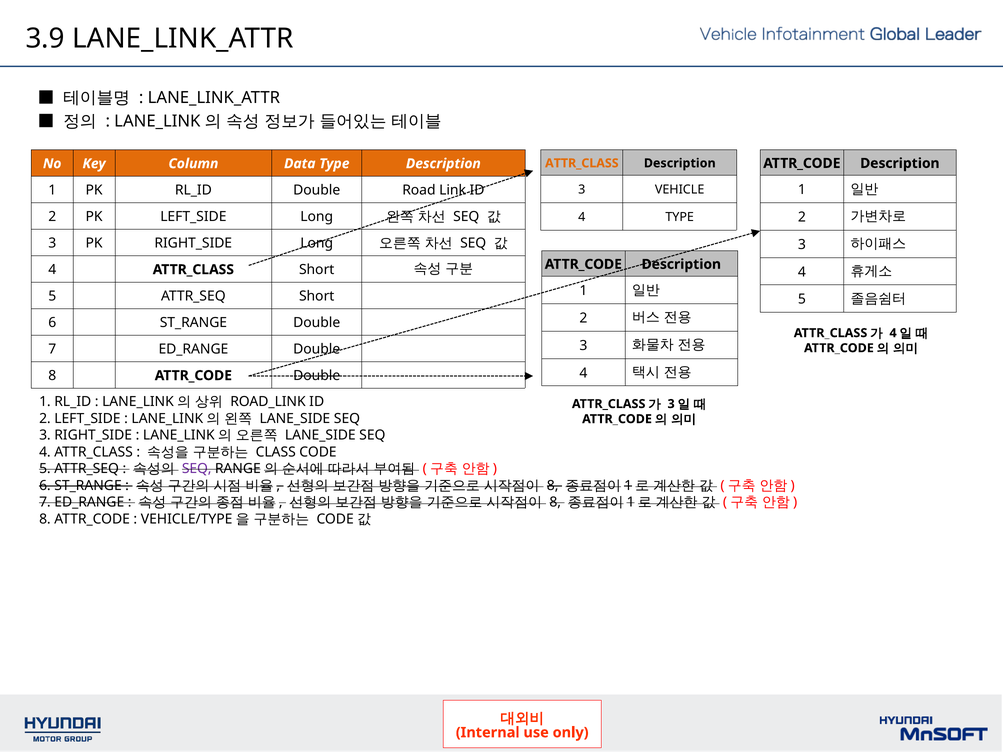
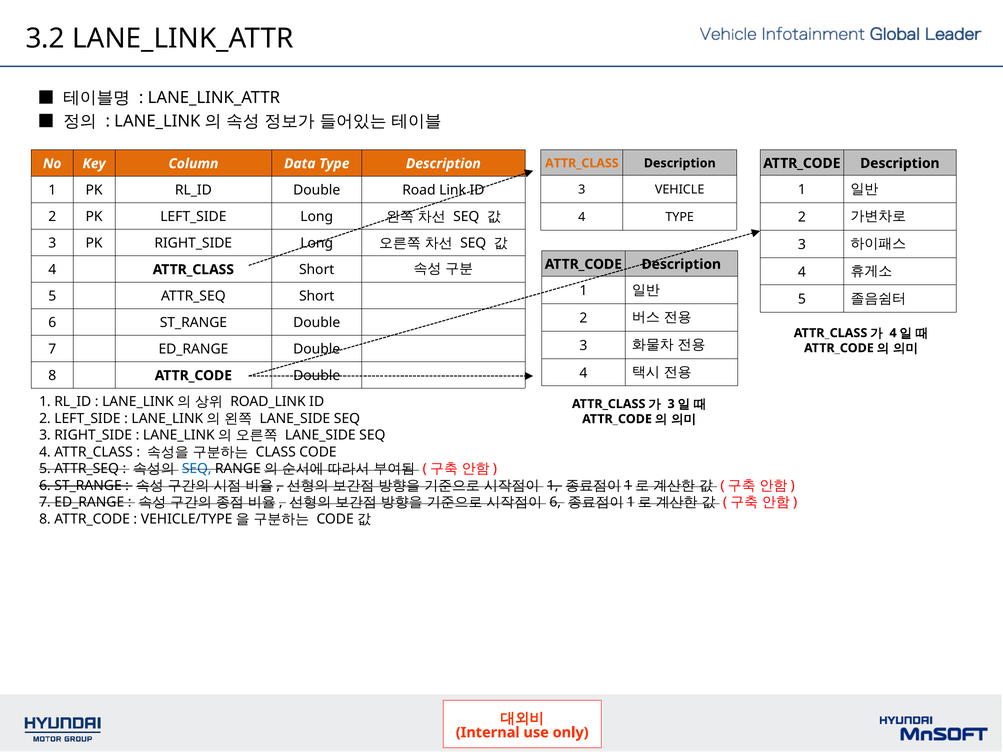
3.9: 3.9 -> 3.2
SEQ at (197, 469) colour: purple -> blue
8 at (553, 486): 8 -> 1
8 at (555, 502): 8 -> 6
